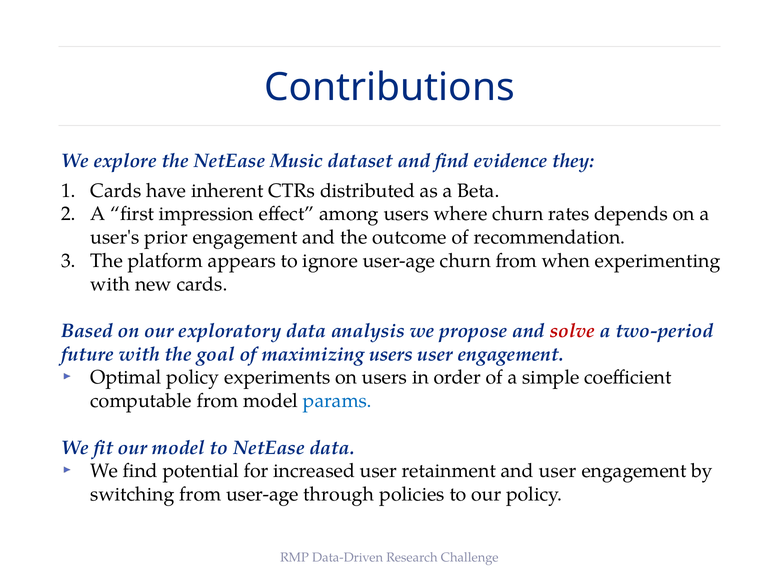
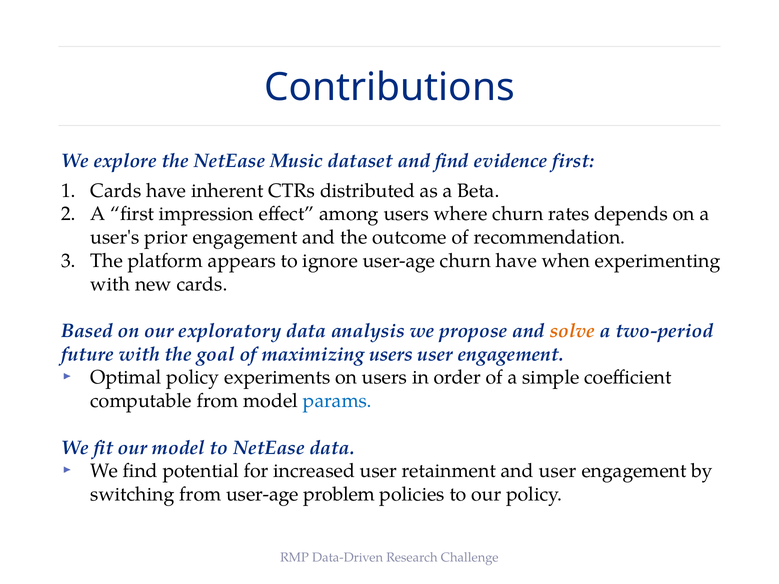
evidence they: they -> first
churn from: from -> have
solve colour: red -> orange
through: through -> problem
